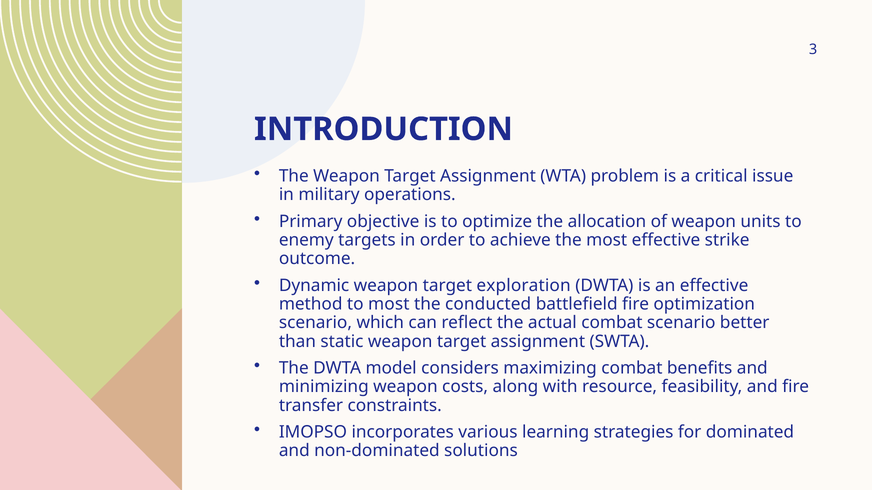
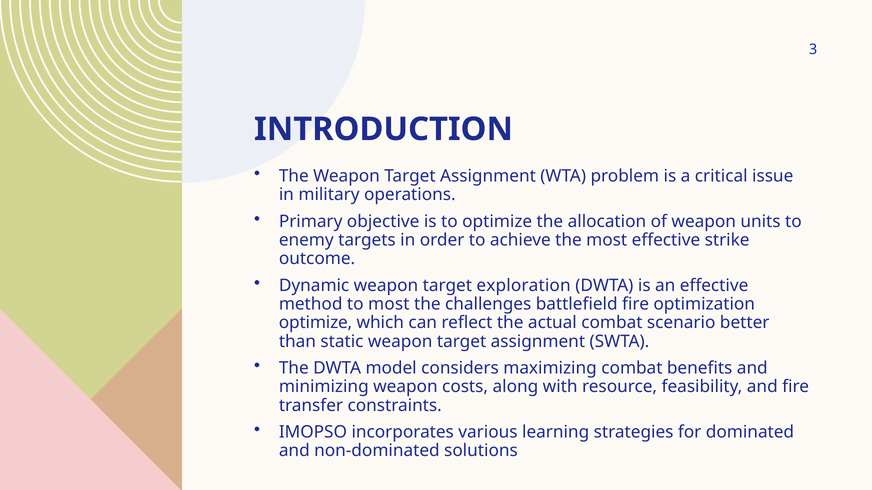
conducted: conducted -> challenges
scenario at (315, 323): scenario -> optimize
